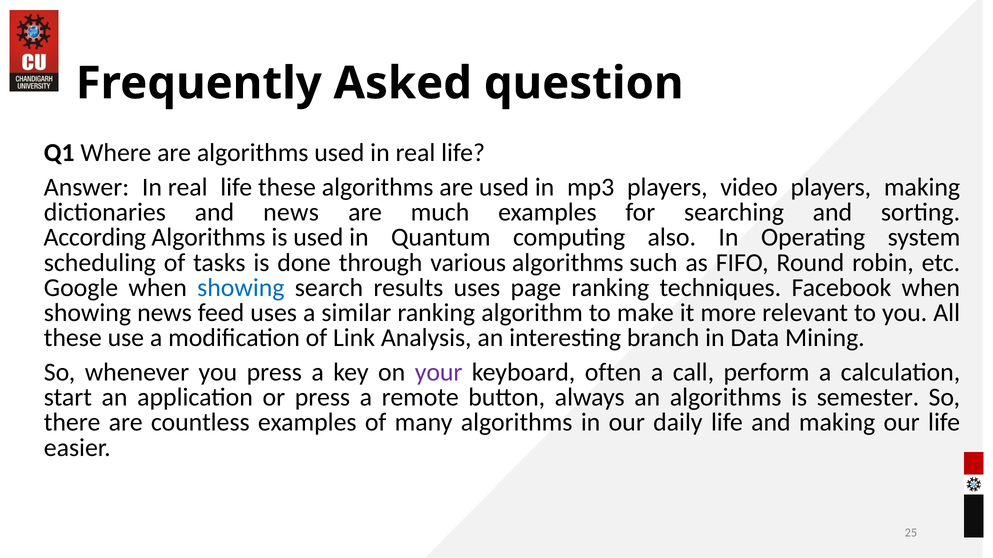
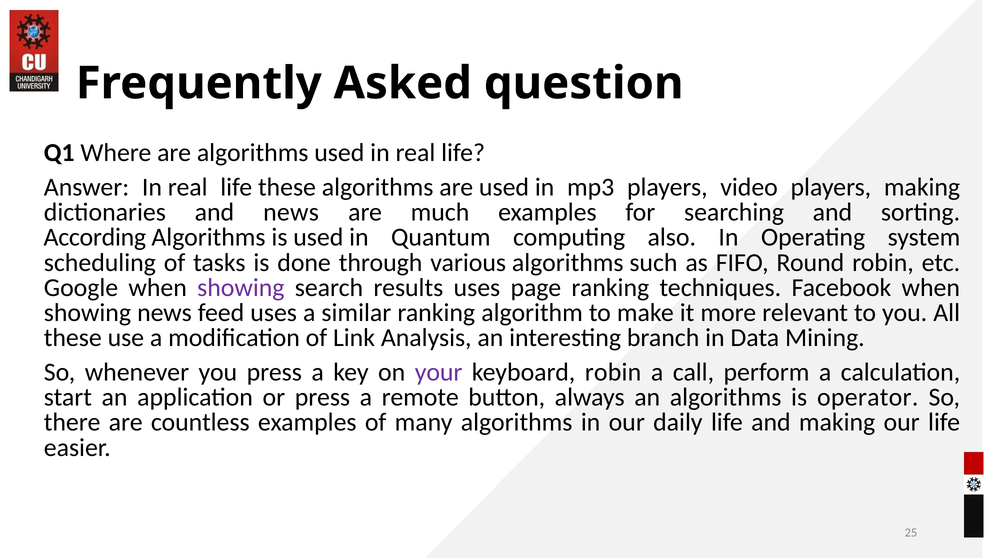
showing at (241, 288) colour: blue -> purple
keyboard often: often -> robin
semester: semester -> operator
